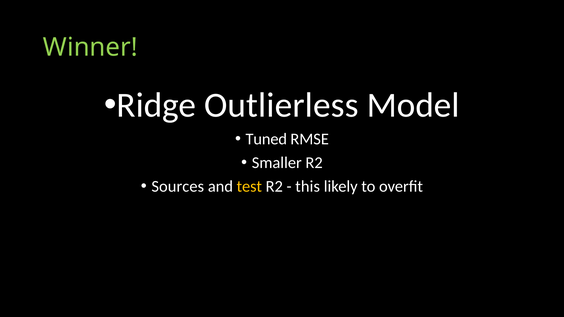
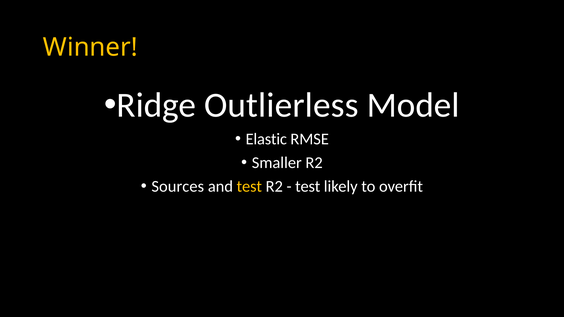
Winner colour: light green -> yellow
Tuned: Tuned -> Elastic
this at (308, 187): this -> test
